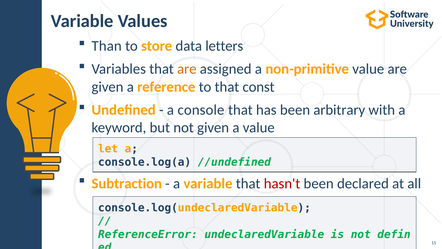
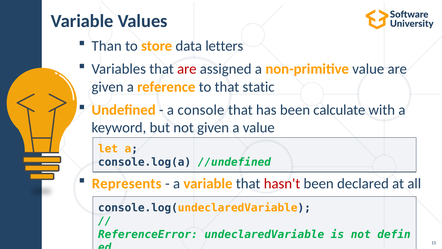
are at (187, 69) colour: orange -> red
const: const -> static
arbitrary: arbitrary -> calculate
Subtraction: Subtraction -> Represents
